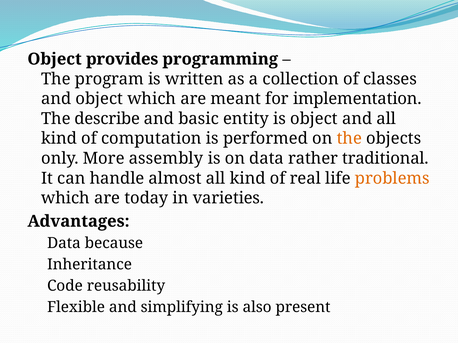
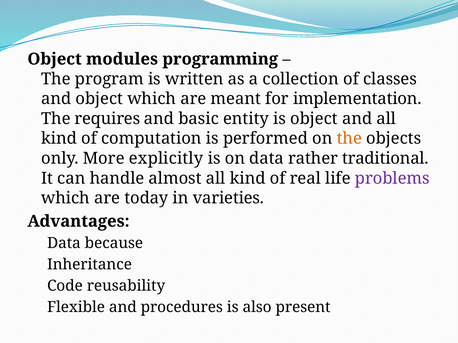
provides: provides -> modules
describe: describe -> requires
assembly: assembly -> explicitly
problems colour: orange -> purple
simplifying: simplifying -> procedures
